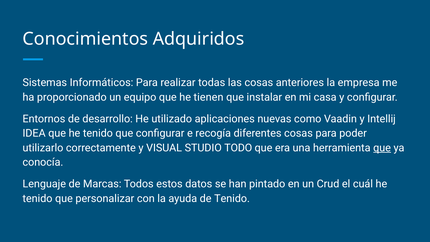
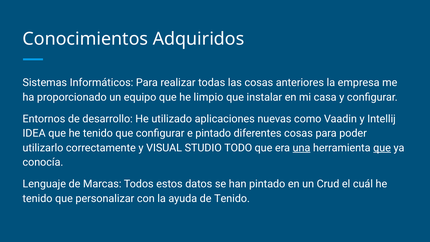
tienen: tienen -> limpio
e recogía: recogía -> pintado
una underline: none -> present
